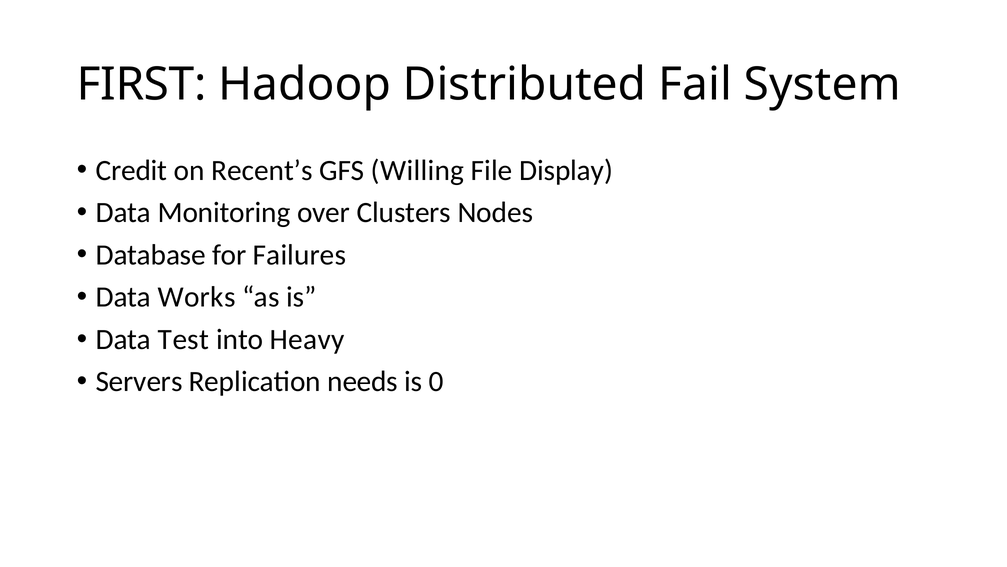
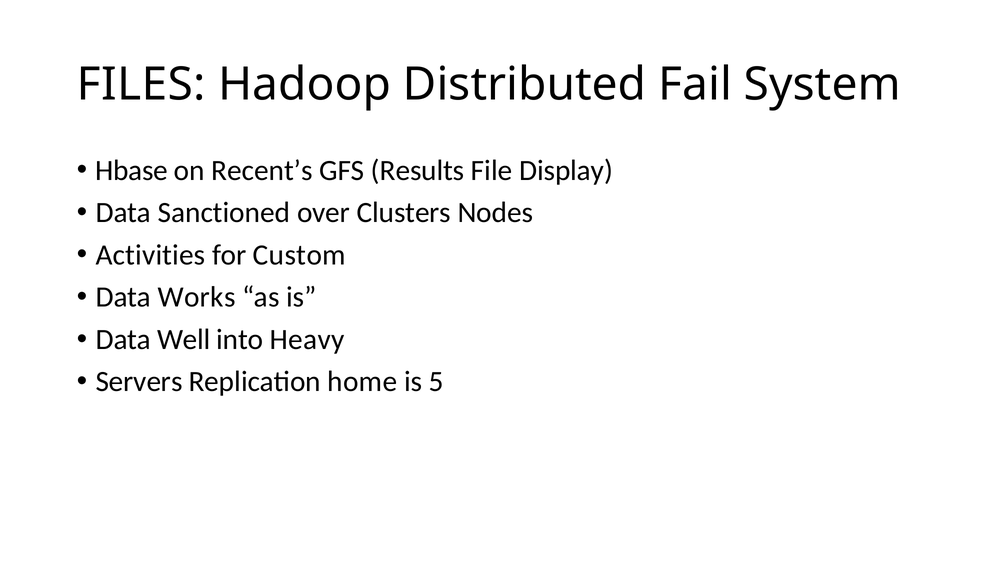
FIRST: FIRST -> FILES
Credit: Credit -> Hbase
Willing: Willing -> Results
Monitoring: Monitoring -> Sanctioned
Database: Database -> Activities
Failures: Failures -> Custom
Test: Test -> Well
needs: needs -> home
0: 0 -> 5
